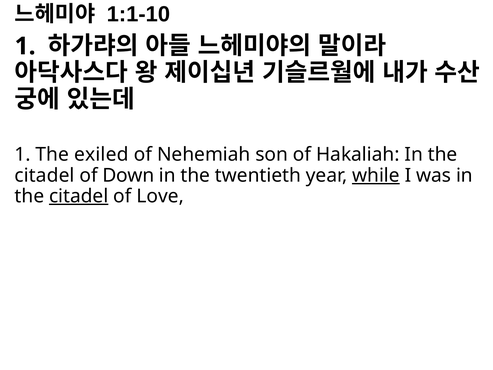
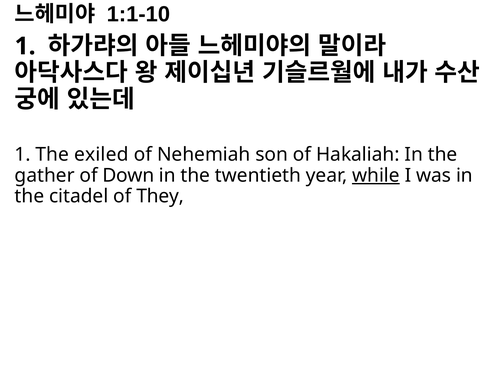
citadel at (45, 175): citadel -> gather
citadel at (79, 196) underline: present -> none
Love: Love -> They
